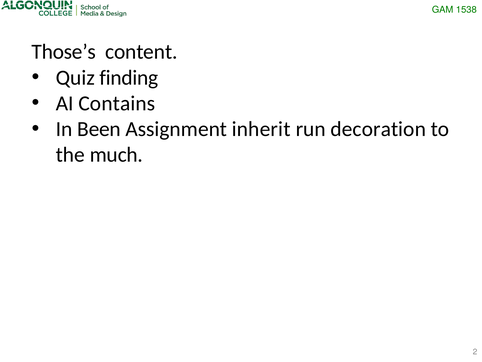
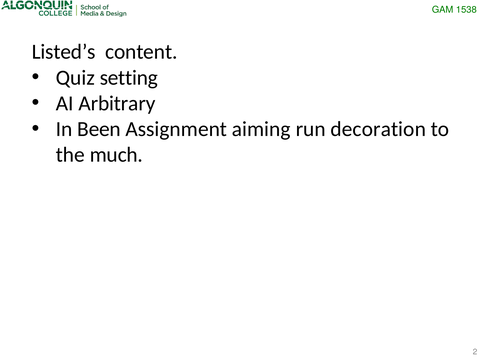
Those’s: Those’s -> Listed’s
finding: finding -> setting
Contains: Contains -> Arbitrary
inherit: inherit -> aiming
